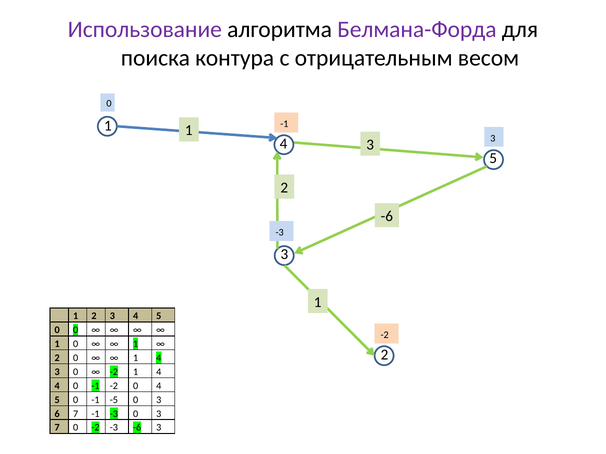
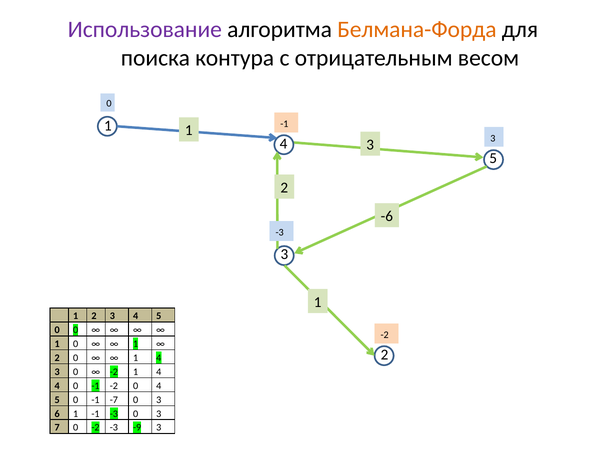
Белмана-Форда colour: purple -> orange
-5: -5 -> -7
6 7: 7 -> 1
-3 -6: -6 -> -9
